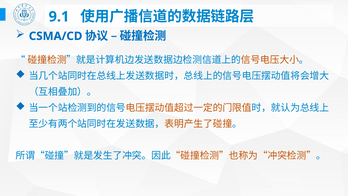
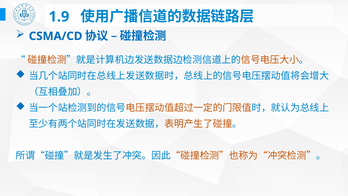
9.1: 9.1 -> 1.9
